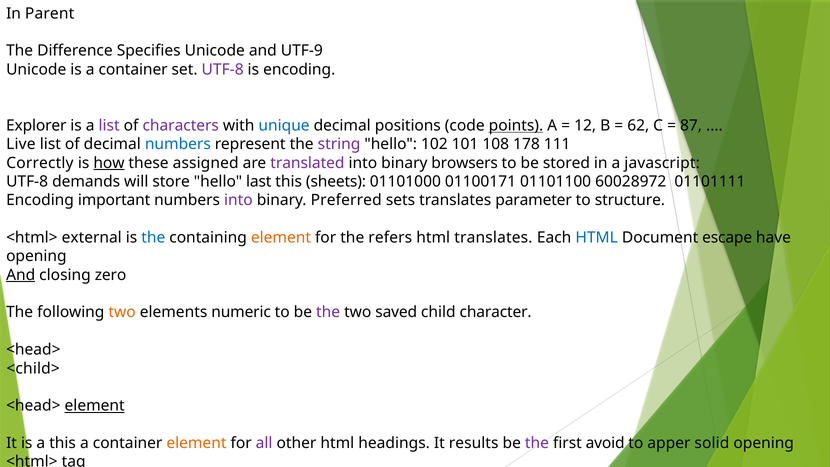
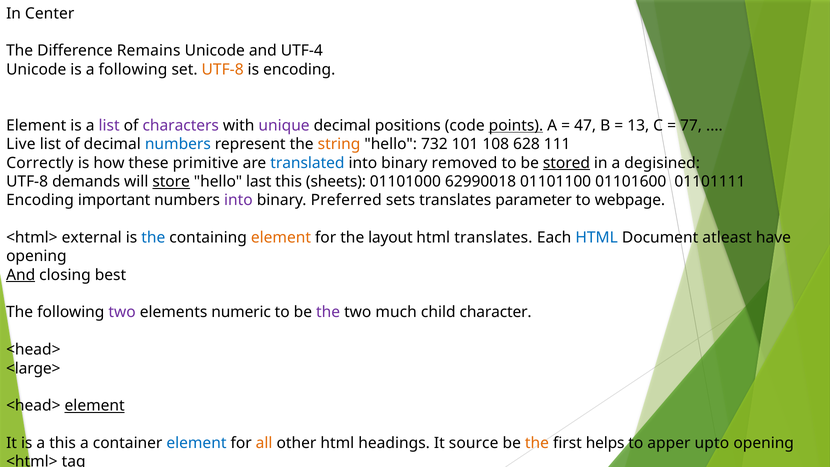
Parent: Parent -> Center
Specifies: Specifies -> Remains
UTF-9: UTF-9 -> UTF-4
is a container: container -> following
UTF-8 at (223, 69) colour: purple -> orange
Explorer at (36, 126): Explorer -> Element
unique colour: blue -> purple
12: 12 -> 47
62: 62 -> 13
87: 87 -> 77
string colour: purple -> orange
102: 102 -> 732
178: 178 -> 628
how underline: present -> none
assigned: assigned -> primitive
translated colour: purple -> blue
browsers: browsers -> removed
stored underline: none -> present
javascript: javascript -> degisined
store underline: none -> present
01100171: 01100171 -> 62990018
60028972: 60028972 -> 01101600
structure: structure -> webpage
refers: refers -> layout
escape: escape -> atleast
zero: zero -> best
two at (122, 312) colour: orange -> purple
saved: saved -> much
<child>: <child> -> <large>
element at (196, 443) colour: orange -> blue
all colour: purple -> orange
results: results -> source
the at (537, 443) colour: purple -> orange
avoid: avoid -> helps
solid: solid -> upto
